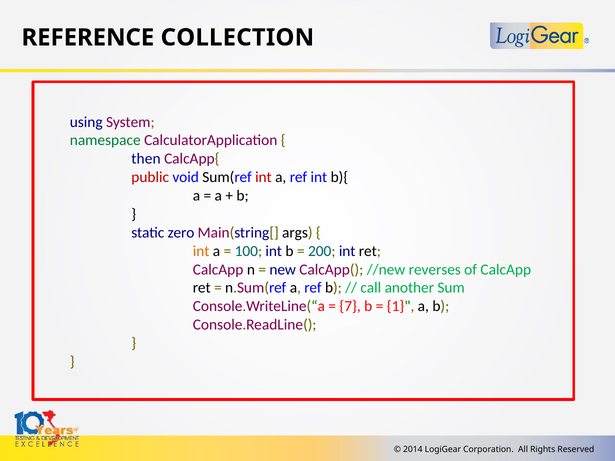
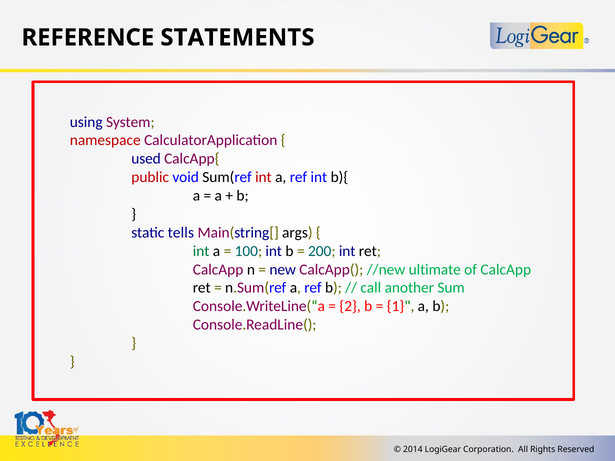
COLLECTION: COLLECTION -> STATEMENTS
namespace colour: green -> red
then: then -> used
zero: zero -> tells
int at (201, 251) colour: orange -> green
reverses: reverses -> ultimate
7: 7 -> 2
